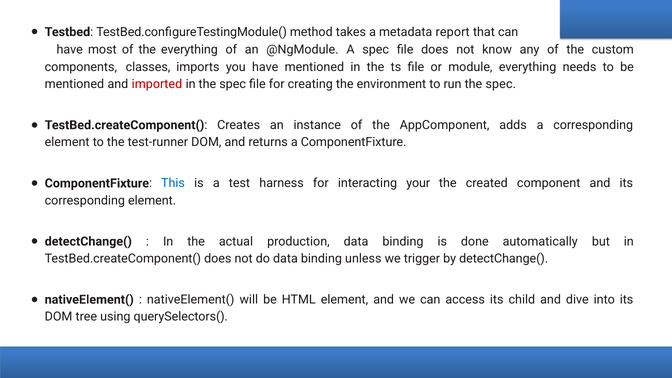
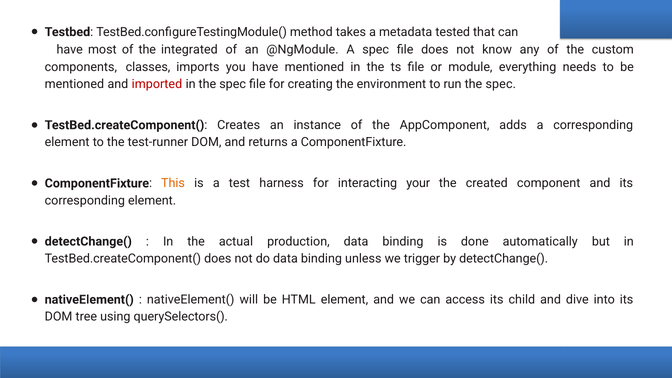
report: report -> tested
the everything: everything -> integrated
This colour: blue -> orange
